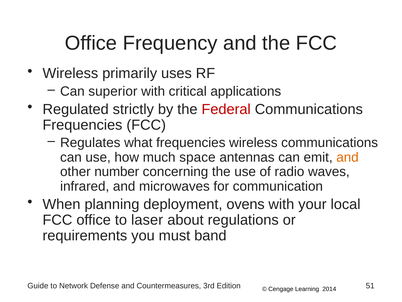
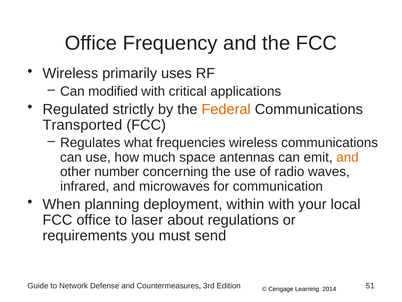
superior: superior -> modified
Federal colour: red -> orange
Frequencies at (82, 125): Frequencies -> Transported
ovens: ovens -> within
band: band -> send
